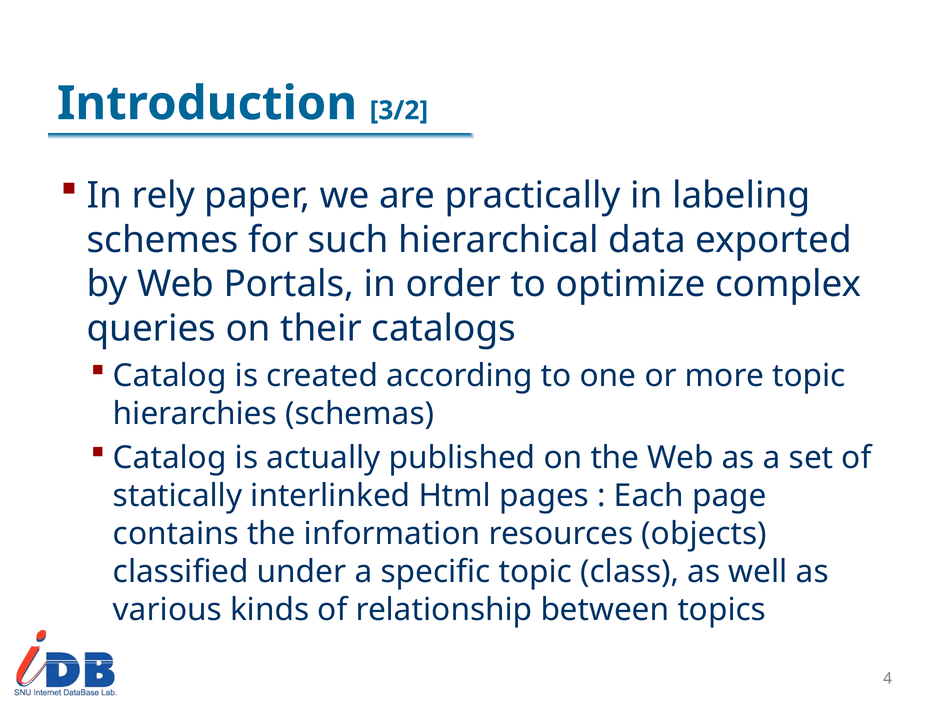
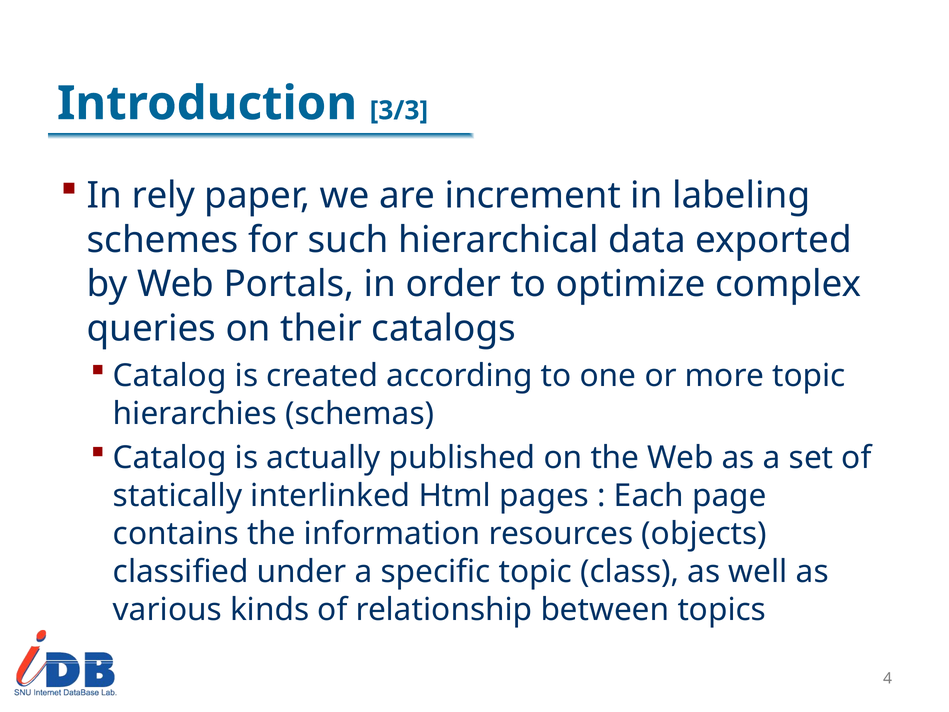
3/2: 3/2 -> 3/3
practically: practically -> increment
